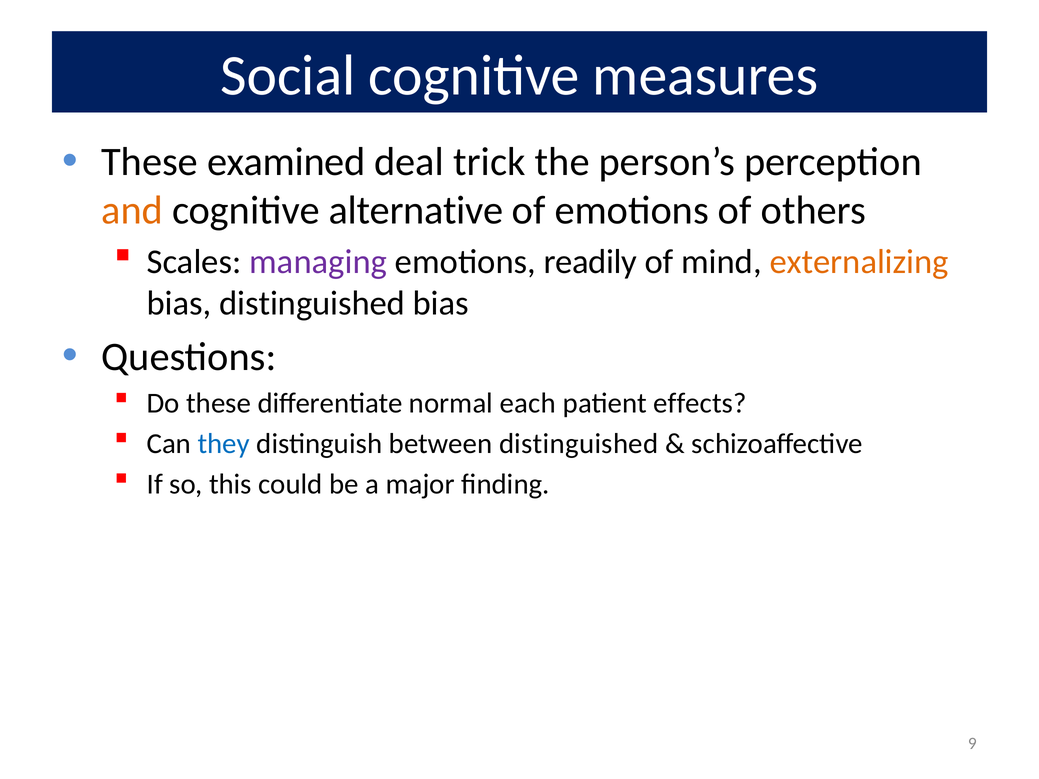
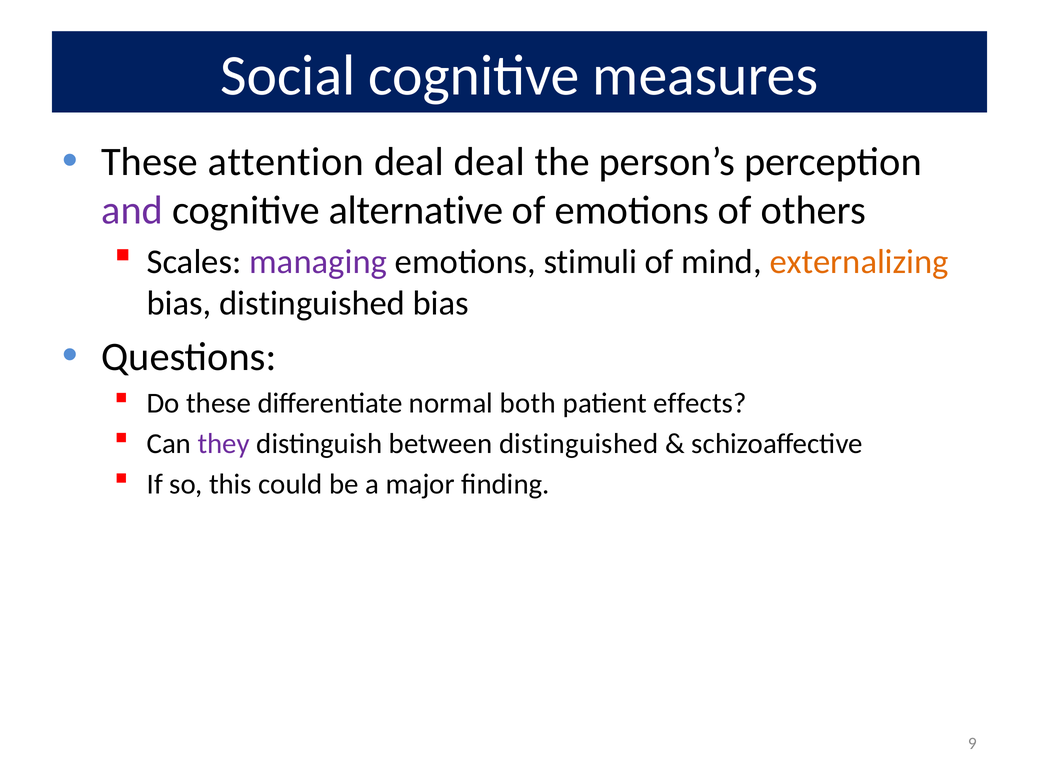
examined: examined -> attention
deal trick: trick -> deal
and colour: orange -> purple
readily: readily -> stimuli
each: each -> both
they colour: blue -> purple
